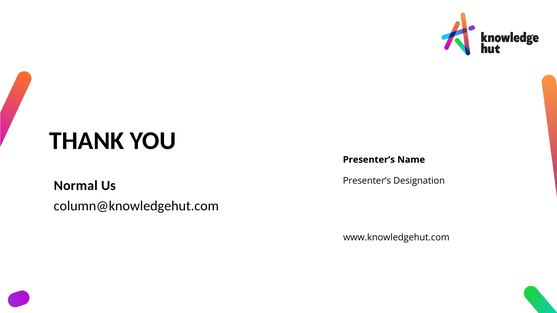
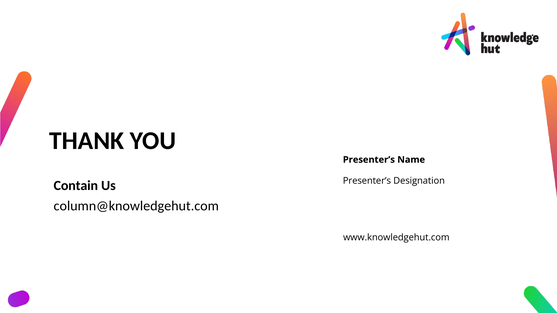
Normal: Normal -> Contain
